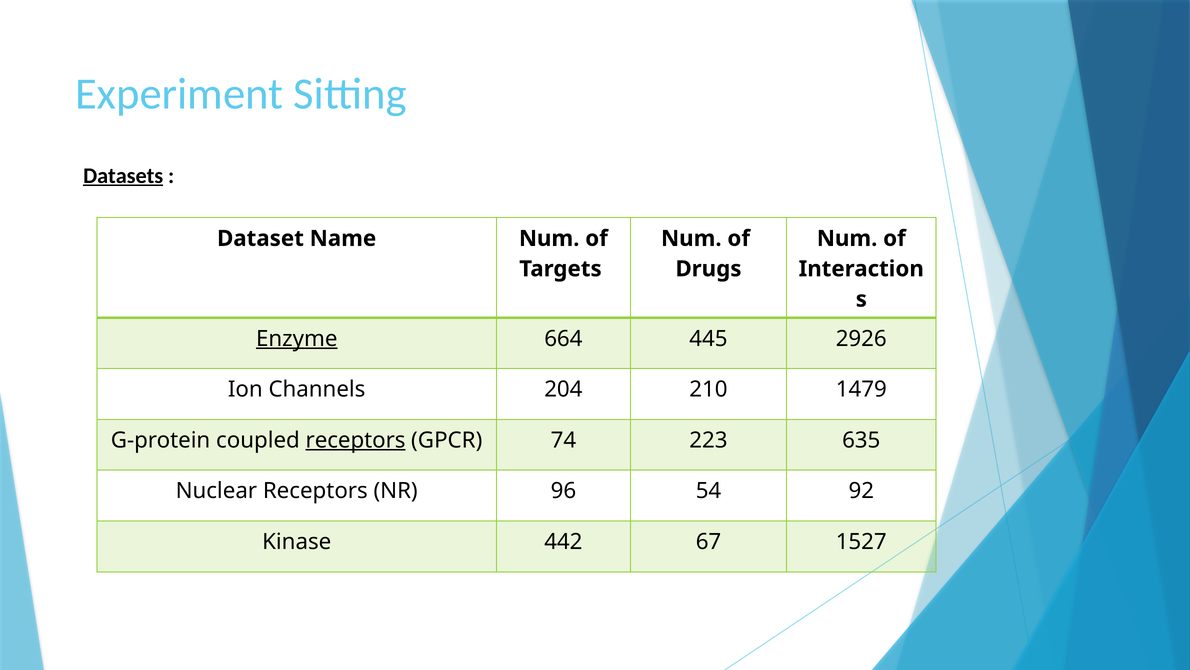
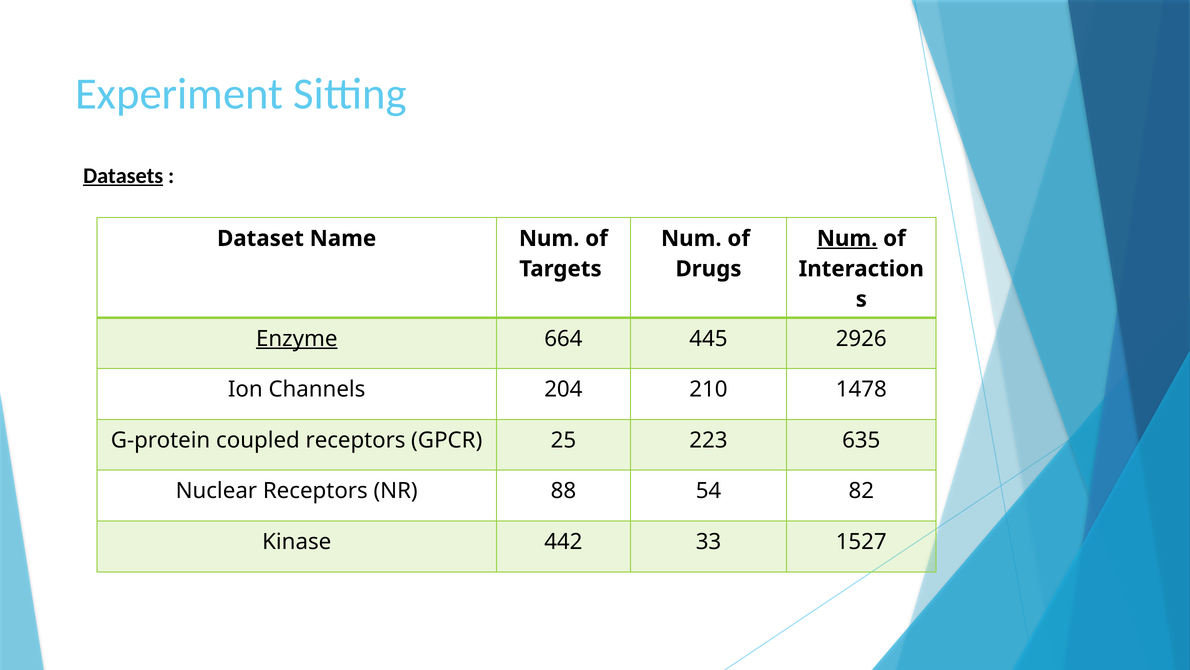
Num at (847, 238) underline: none -> present
1479: 1479 -> 1478
receptors at (356, 440) underline: present -> none
74: 74 -> 25
96: 96 -> 88
92: 92 -> 82
67: 67 -> 33
